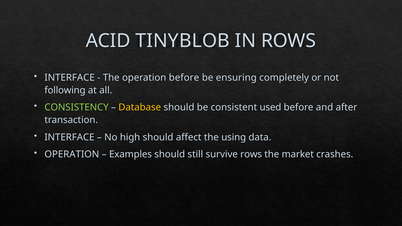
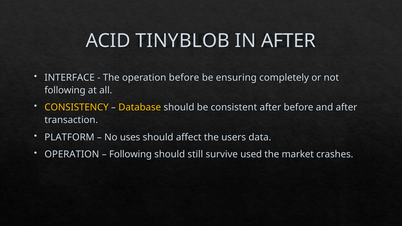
IN ROWS: ROWS -> AFTER
CONSISTENCY colour: light green -> yellow
consistent used: used -> after
INTERFACE at (69, 137): INTERFACE -> PLATFORM
high: high -> uses
using: using -> users
Examples at (131, 154): Examples -> Following
survive rows: rows -> used
